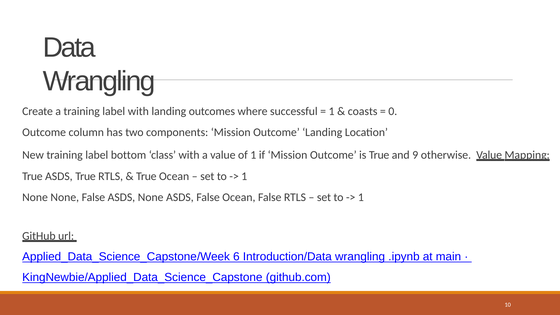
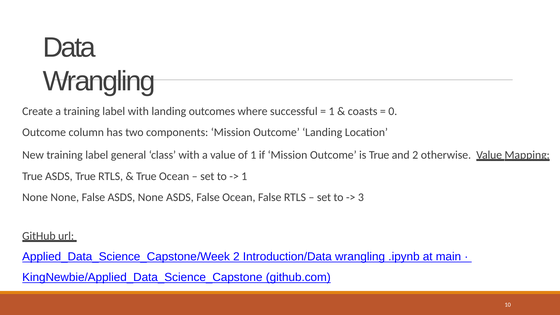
bottom: bottom -> general
and 9: 9 -> 2
1 at (361, 197): 1 -> 3
Applied_Data_Science_Capstone/Week 6: 6 -> 2
